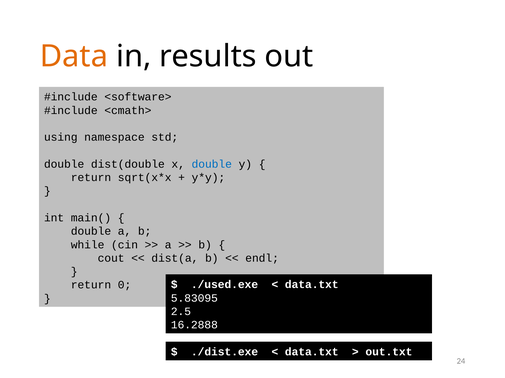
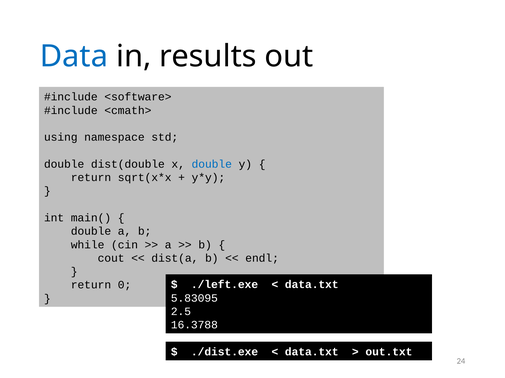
Data colour: orange -> blue
./used.exe: ./used.exe -> ./left.exe
16.2888: 16.2888 -> 16.3788
